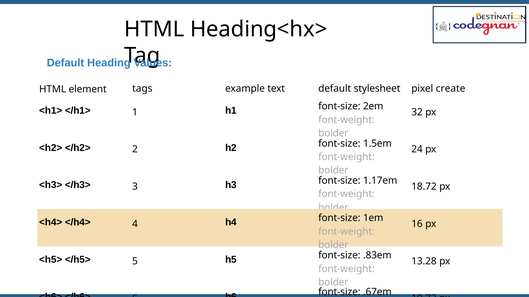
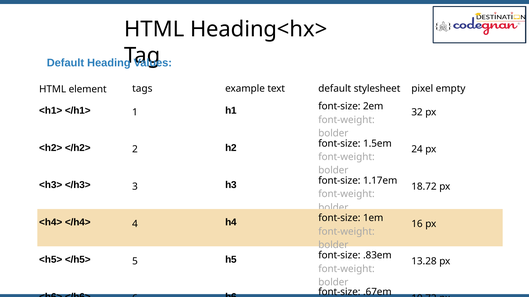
create: create -> empty
